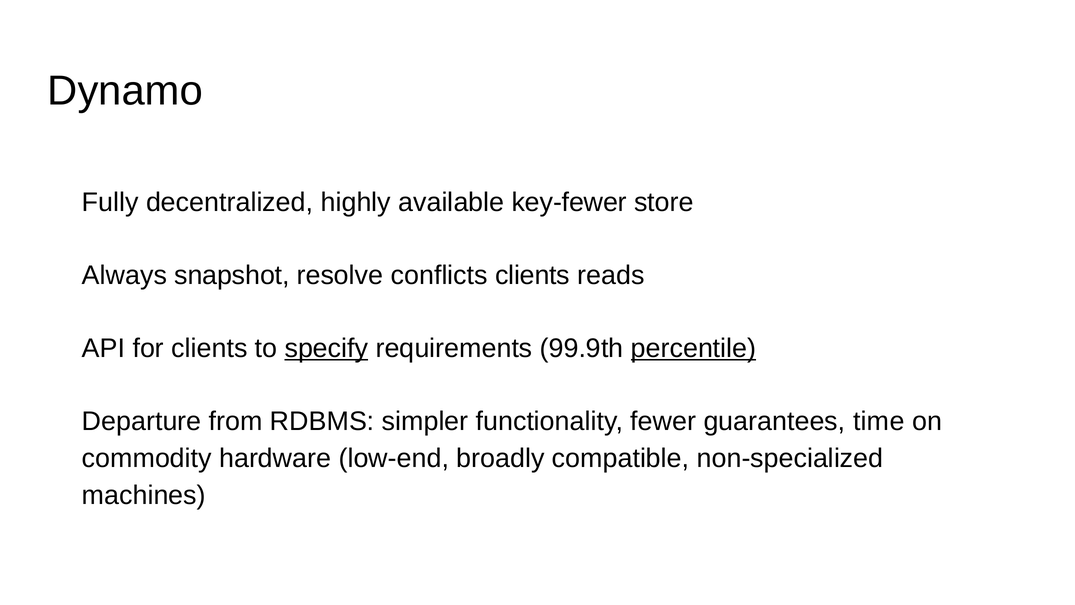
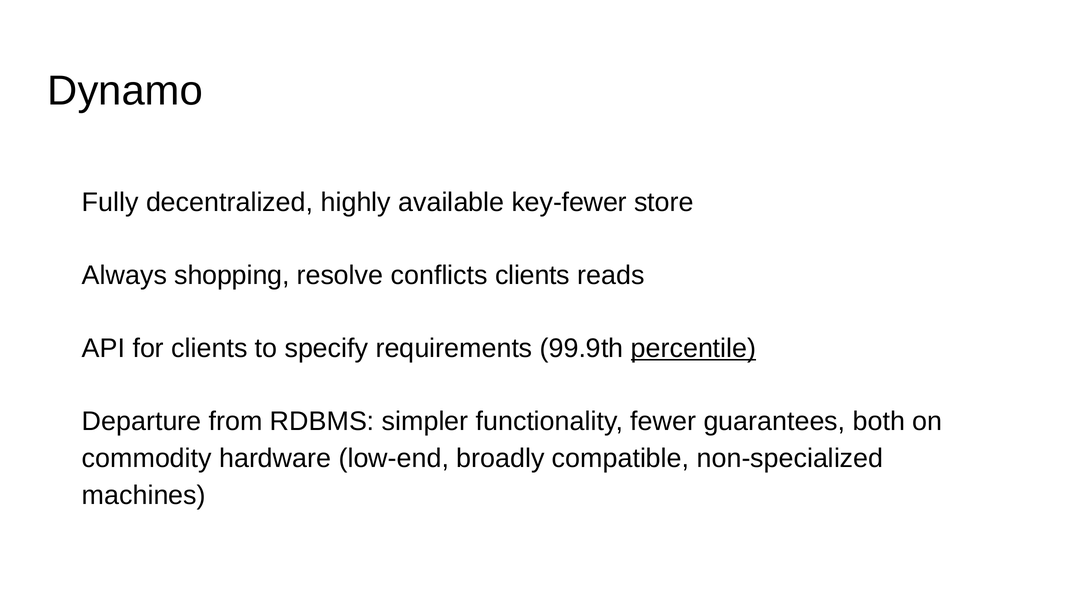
snapshot: snapshot -> shopping
specify underline: present -> none
time: time -> both
